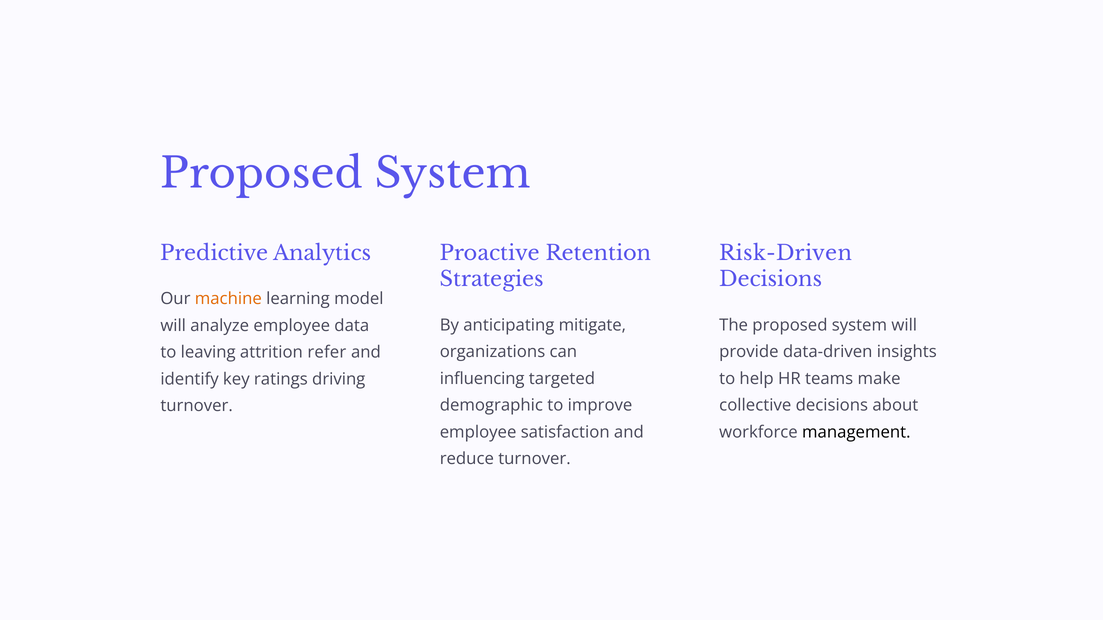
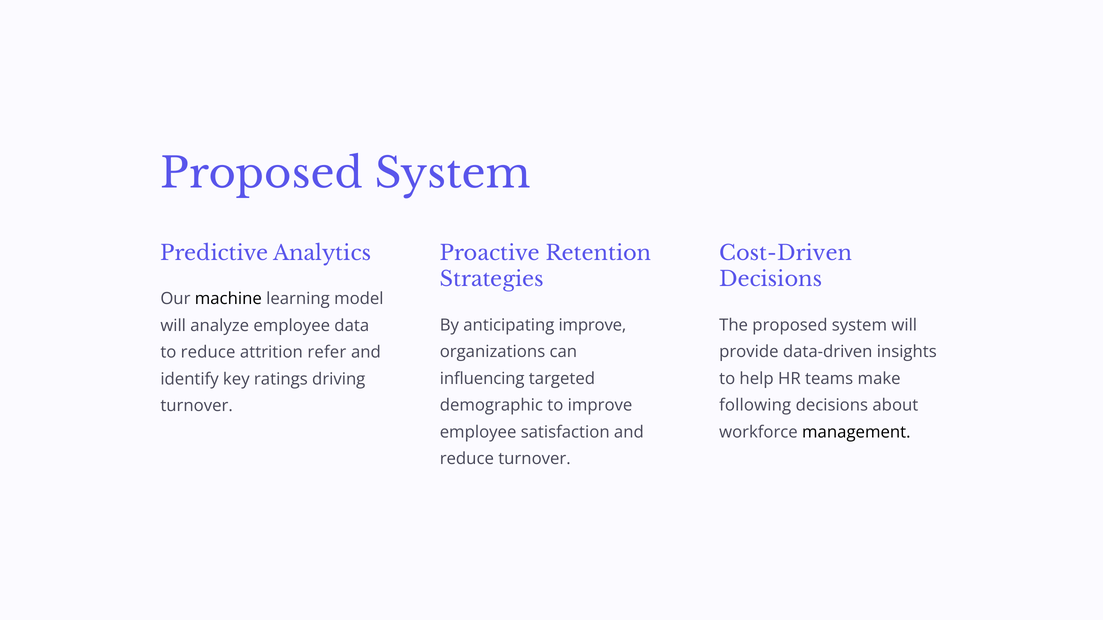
Risk-Driven: Risk-Driven -> Cost-Driven
machine colour: orange -> black
anticipating mitigate: mitigate -> improve
to leaving: leaving -> reduce
collective: collective -> following
